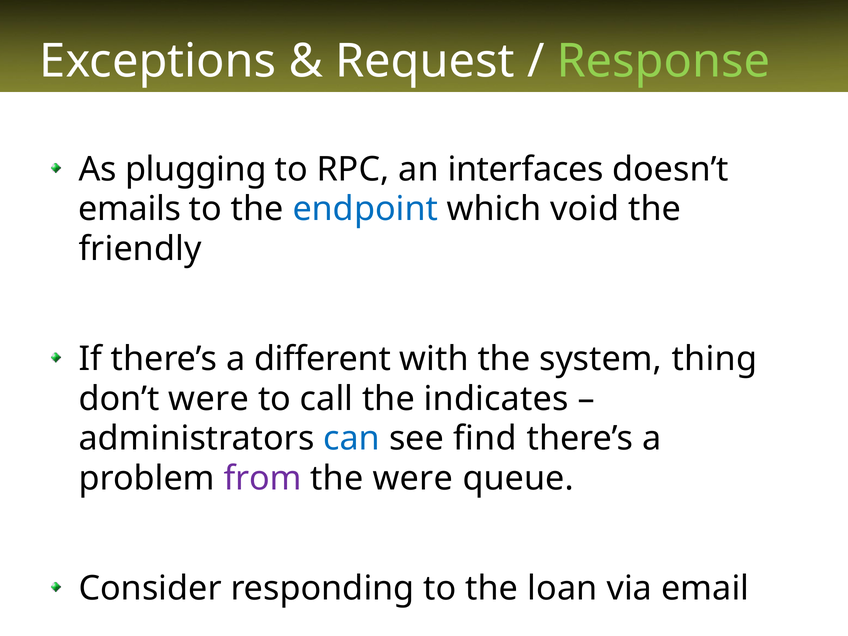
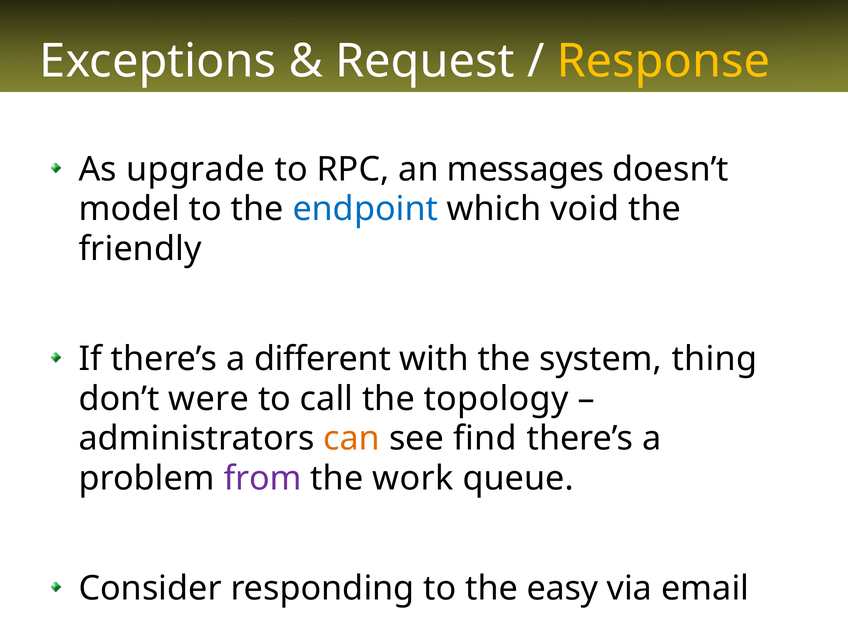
Response colour: light green -> yellow
plugging: plugging -> upgrade
interfaces: interfaces -> messages
emails: emails -> model
indicates: indicates -> topology
can colour: blue -> orange
the were: were -> work
loan: loan -> easy
